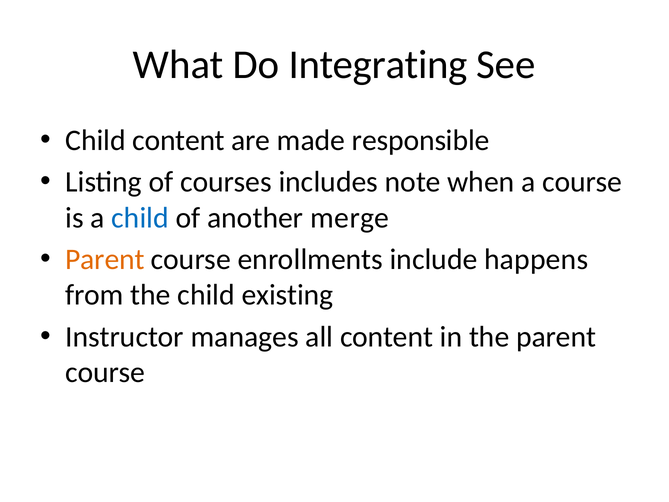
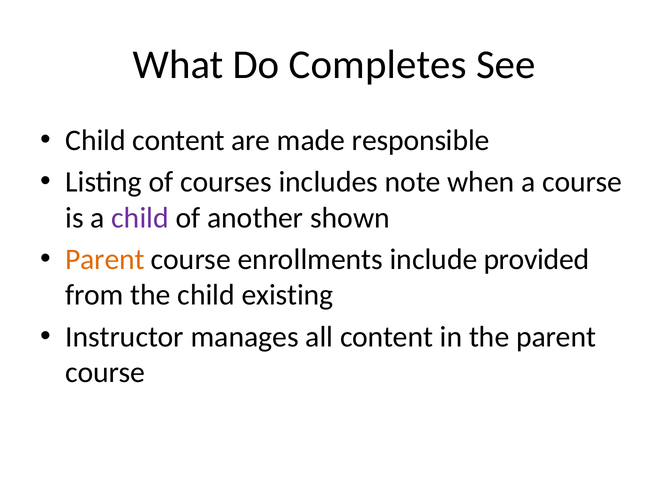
Integrating: Integrating -> Completes
child at (140, 218) colour: blue -> purple
merge: merge -> shown
happens: happens -> provided
